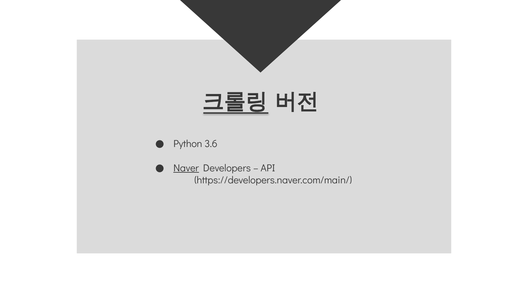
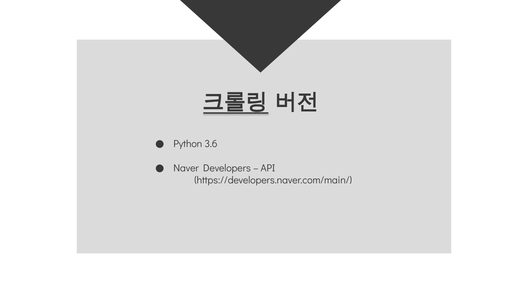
Naver underline: present -> none
